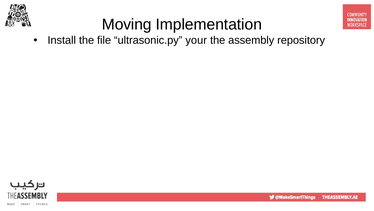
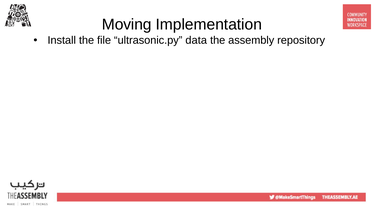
your: your -> data
